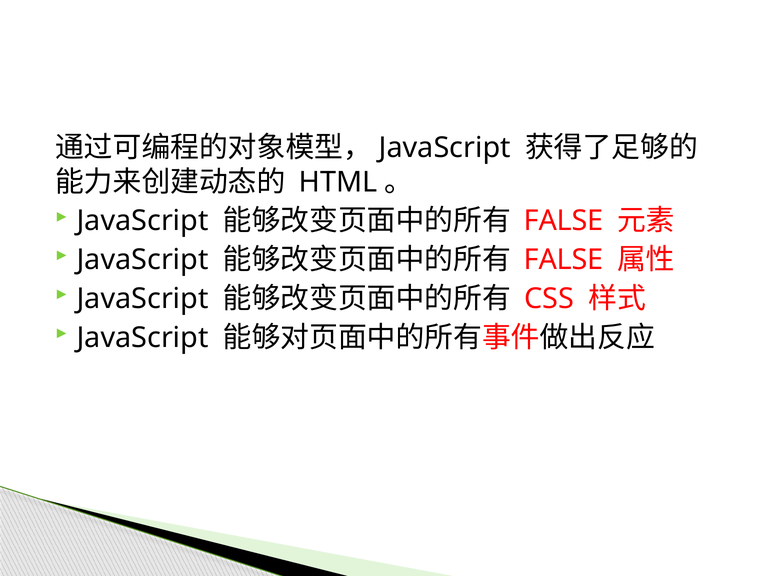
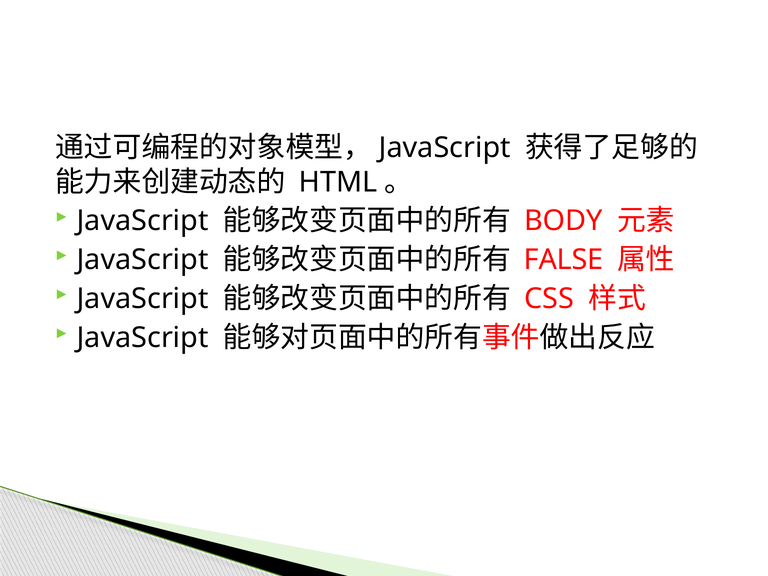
FALSE at (564, 221): FALSE -> BODY
